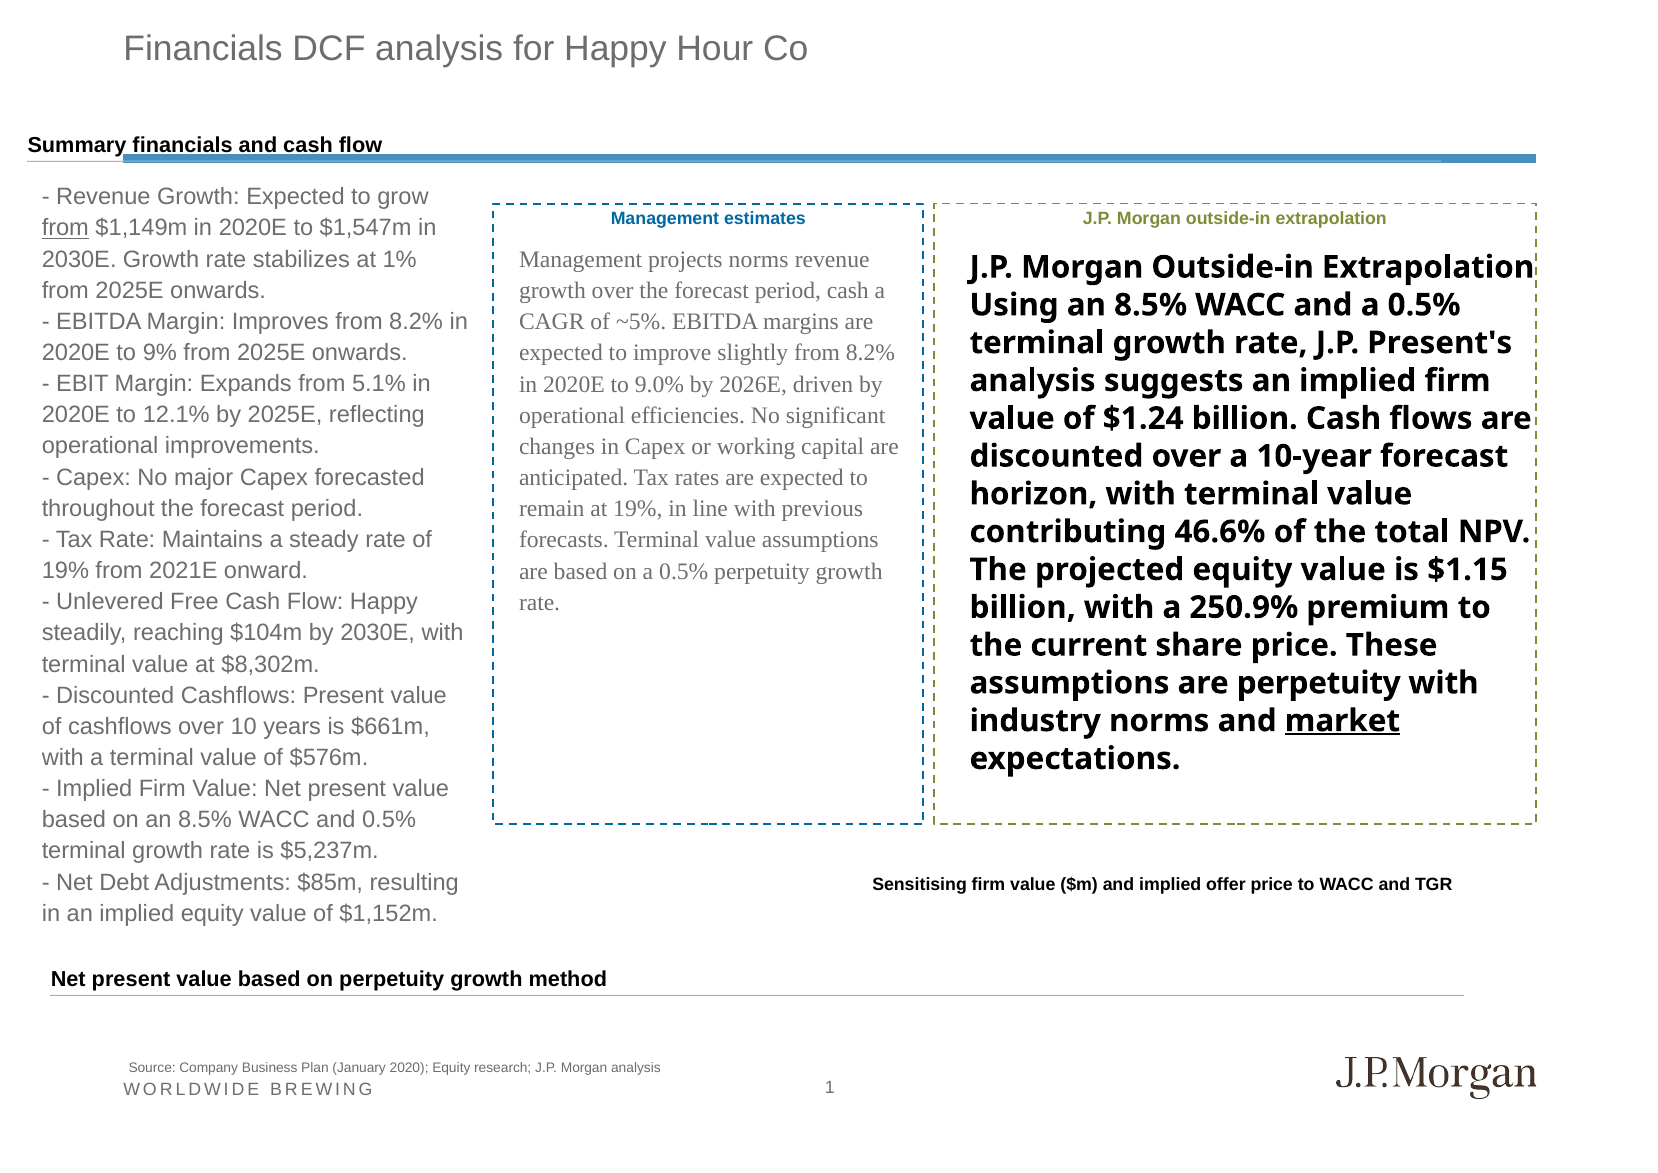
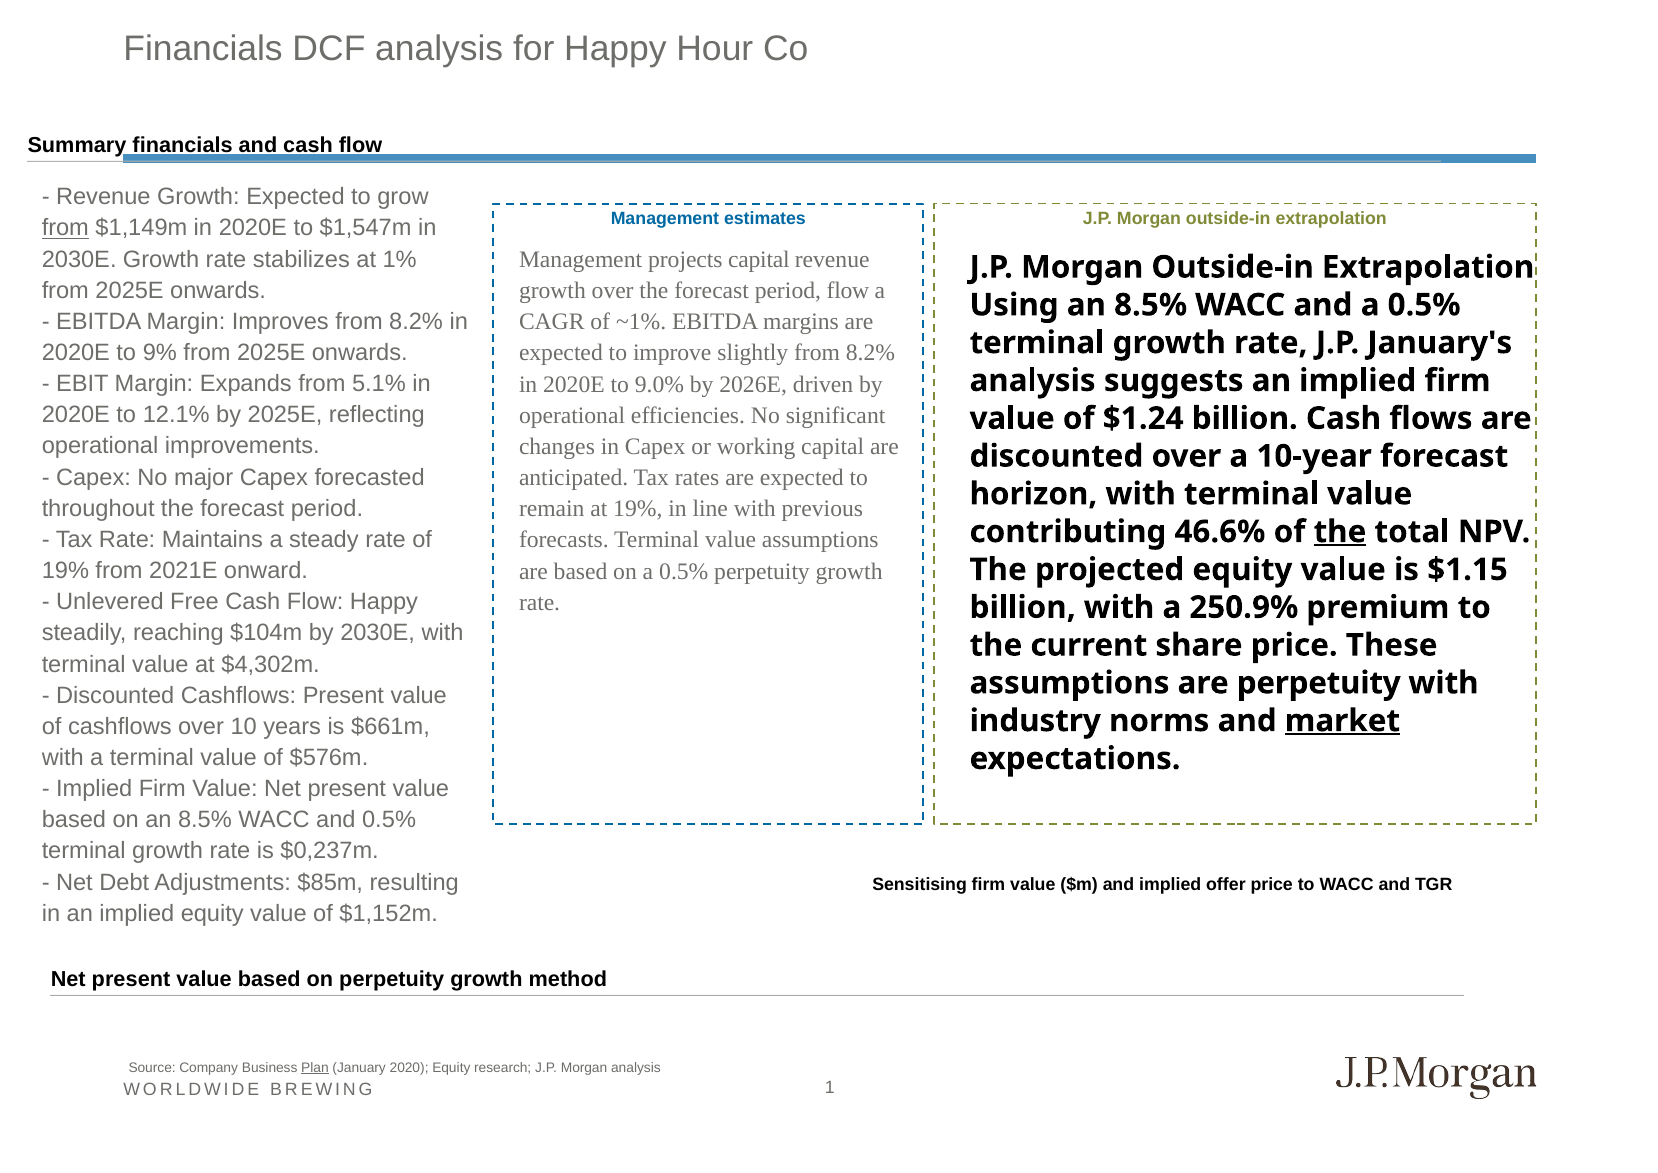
projects norms: norms -> capital
period cash: cash -> flow
~5%: ~5% -> ~1%
Present's: Present's -> January's
the at (1340, 532) underline: none -> present
$8,302m: $8,302m -> $4,302m
$5,237m: $5,237m -> $0,237m
Plan underline: none -> present
